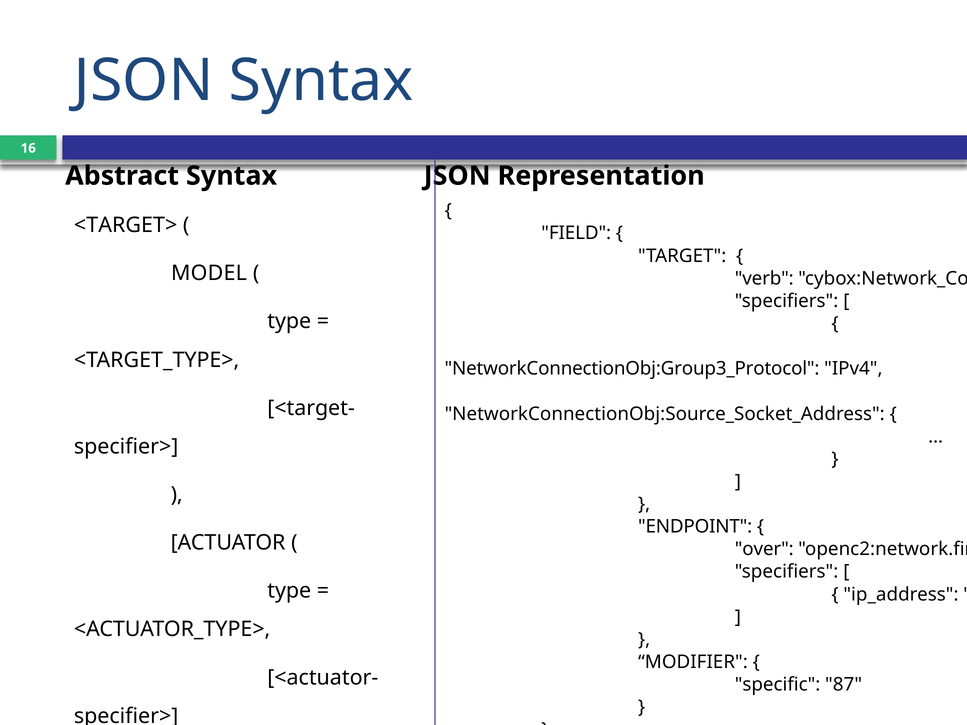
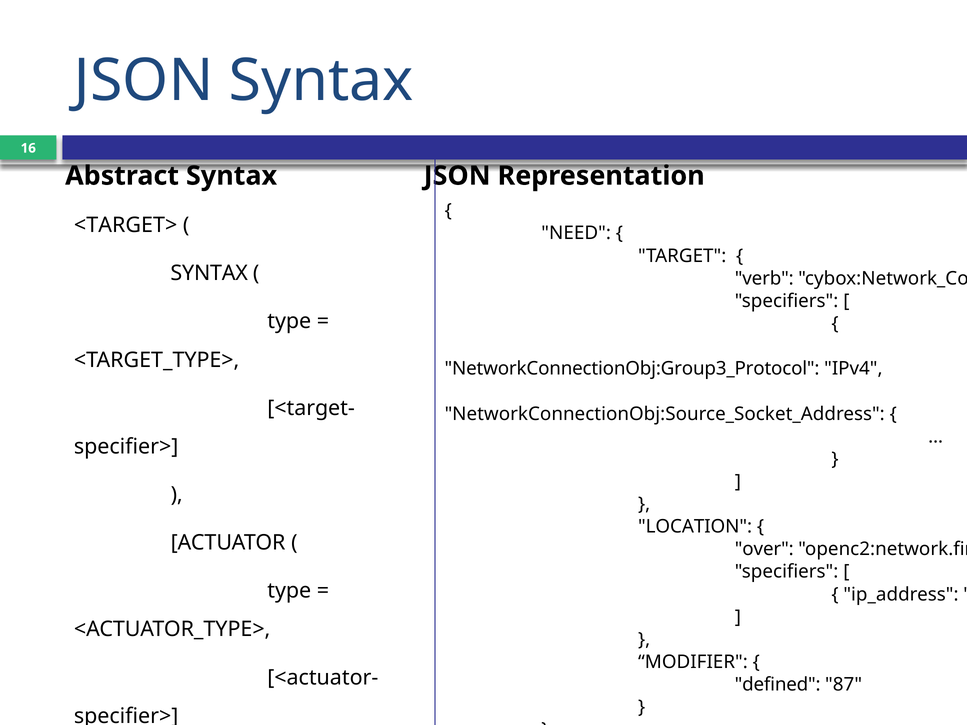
FIELD: FIELD -> NEED
MODEL at (209, 273): MODEL -> SYNTAX
ENDPOINT: ENDPOINT -> LOCATION
specific: specific -> defined
